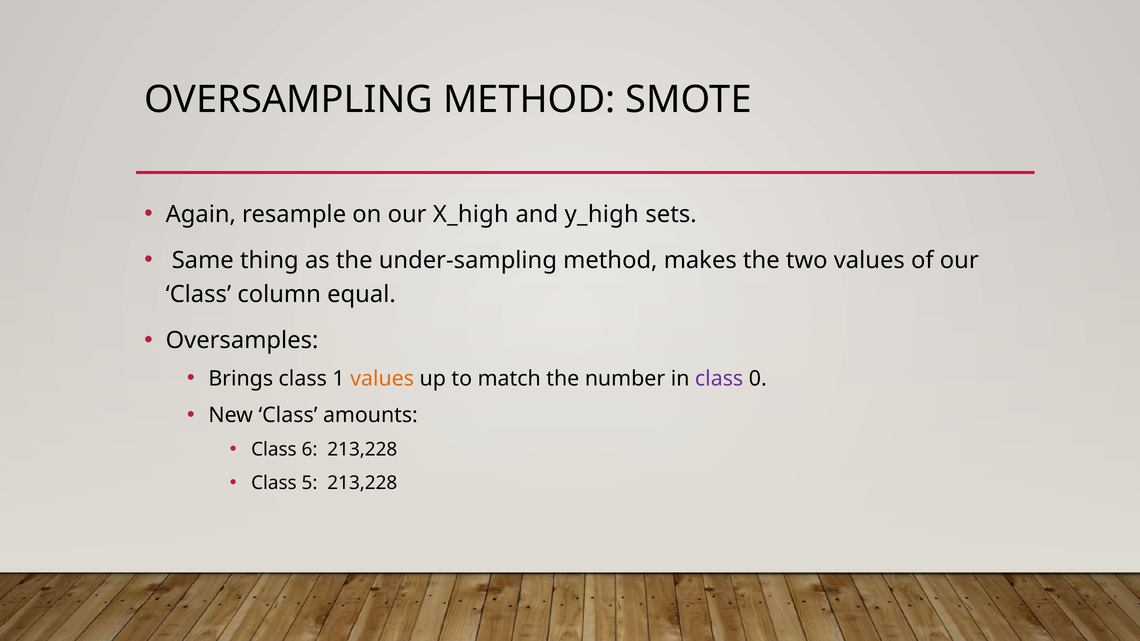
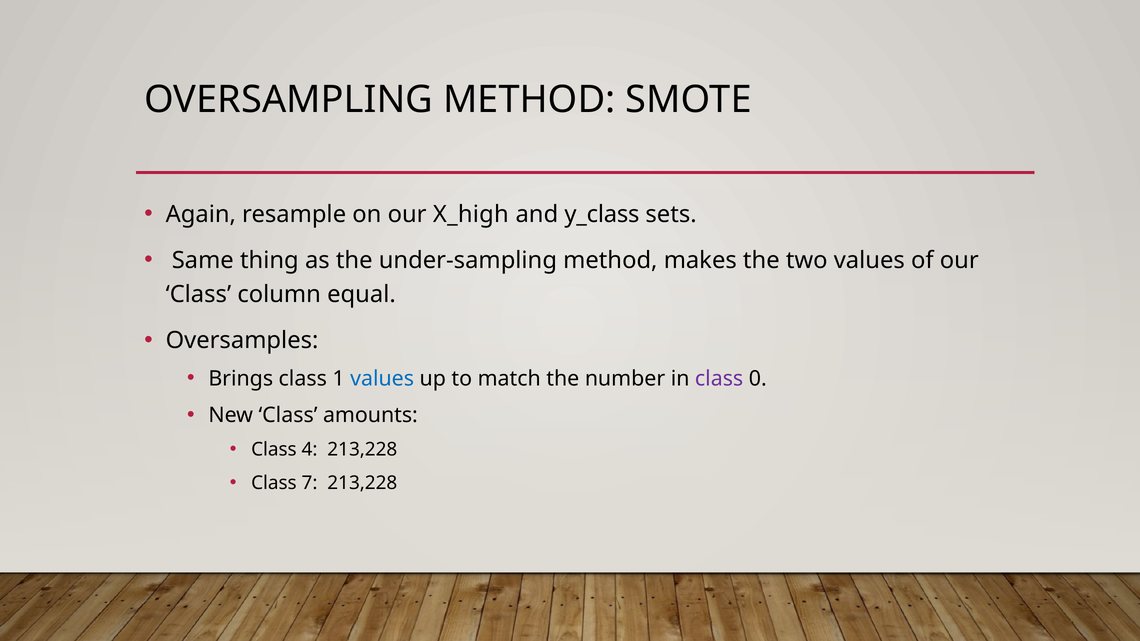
y_high: y_high -> y_class
values at (382, 379) colour: orange -> blue
6: 6 -> 4
5: 5 -> 7
